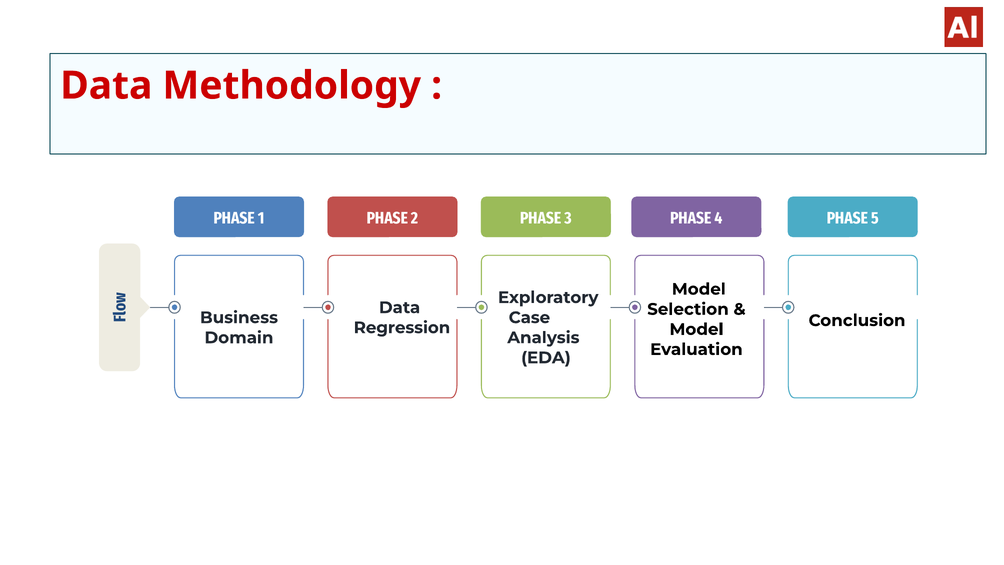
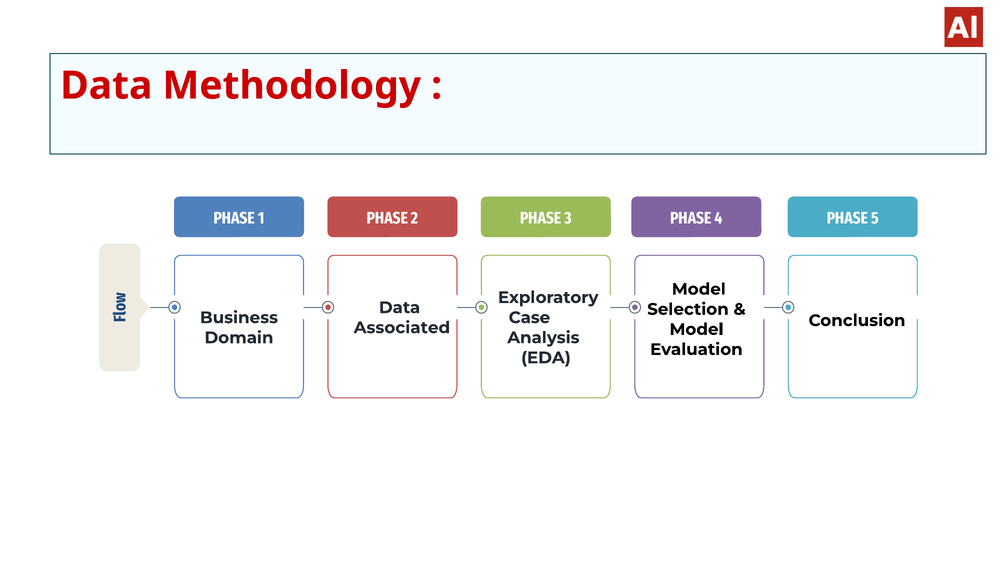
Regression: Regression -> Associated
